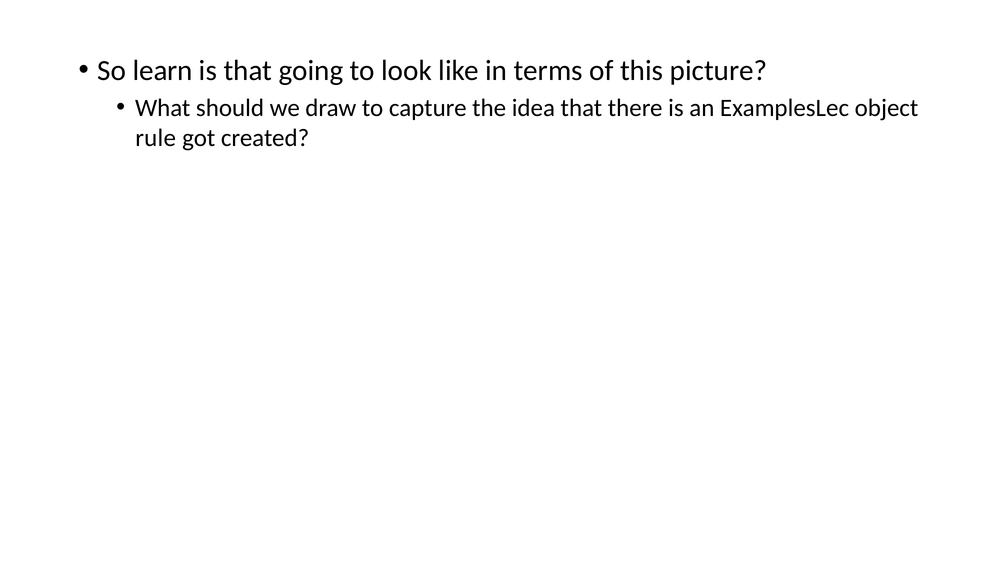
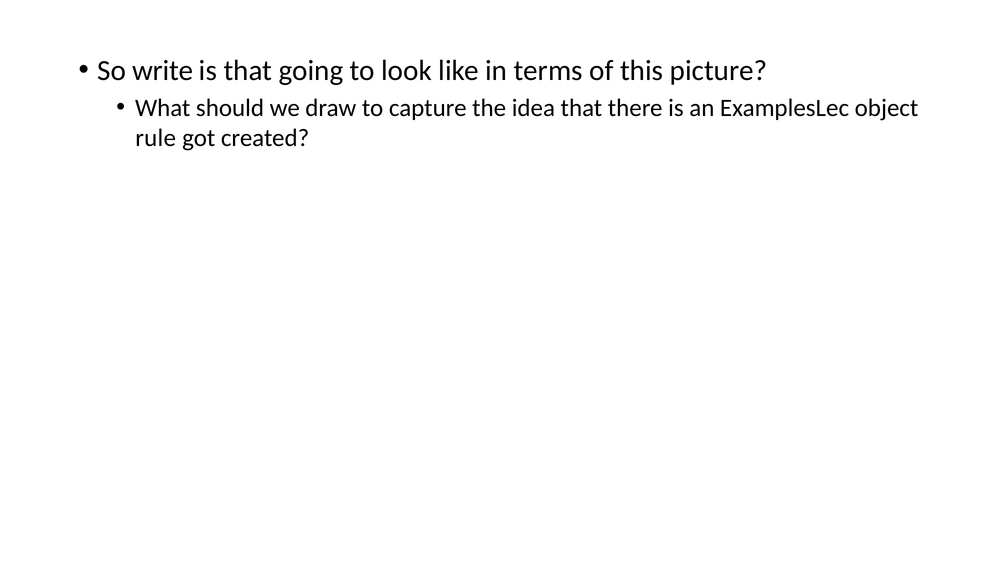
learn: learn -> write
